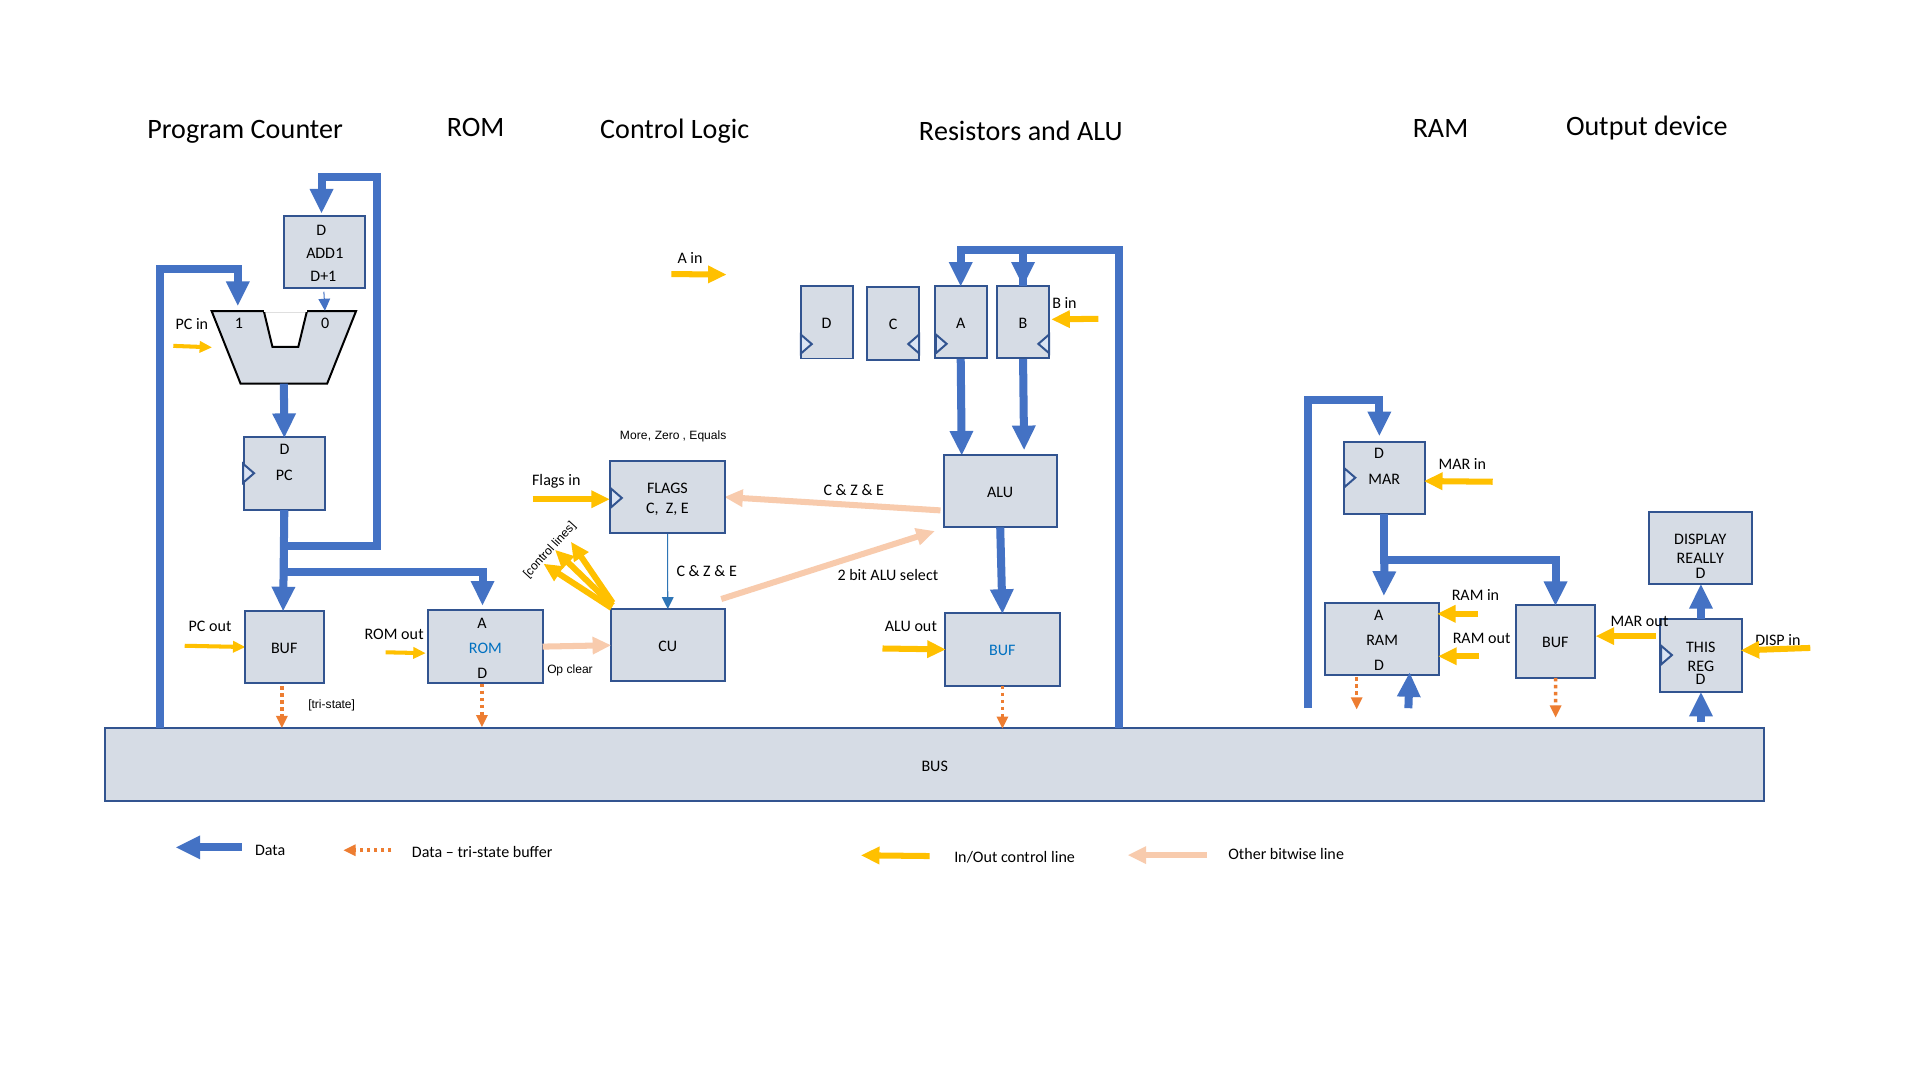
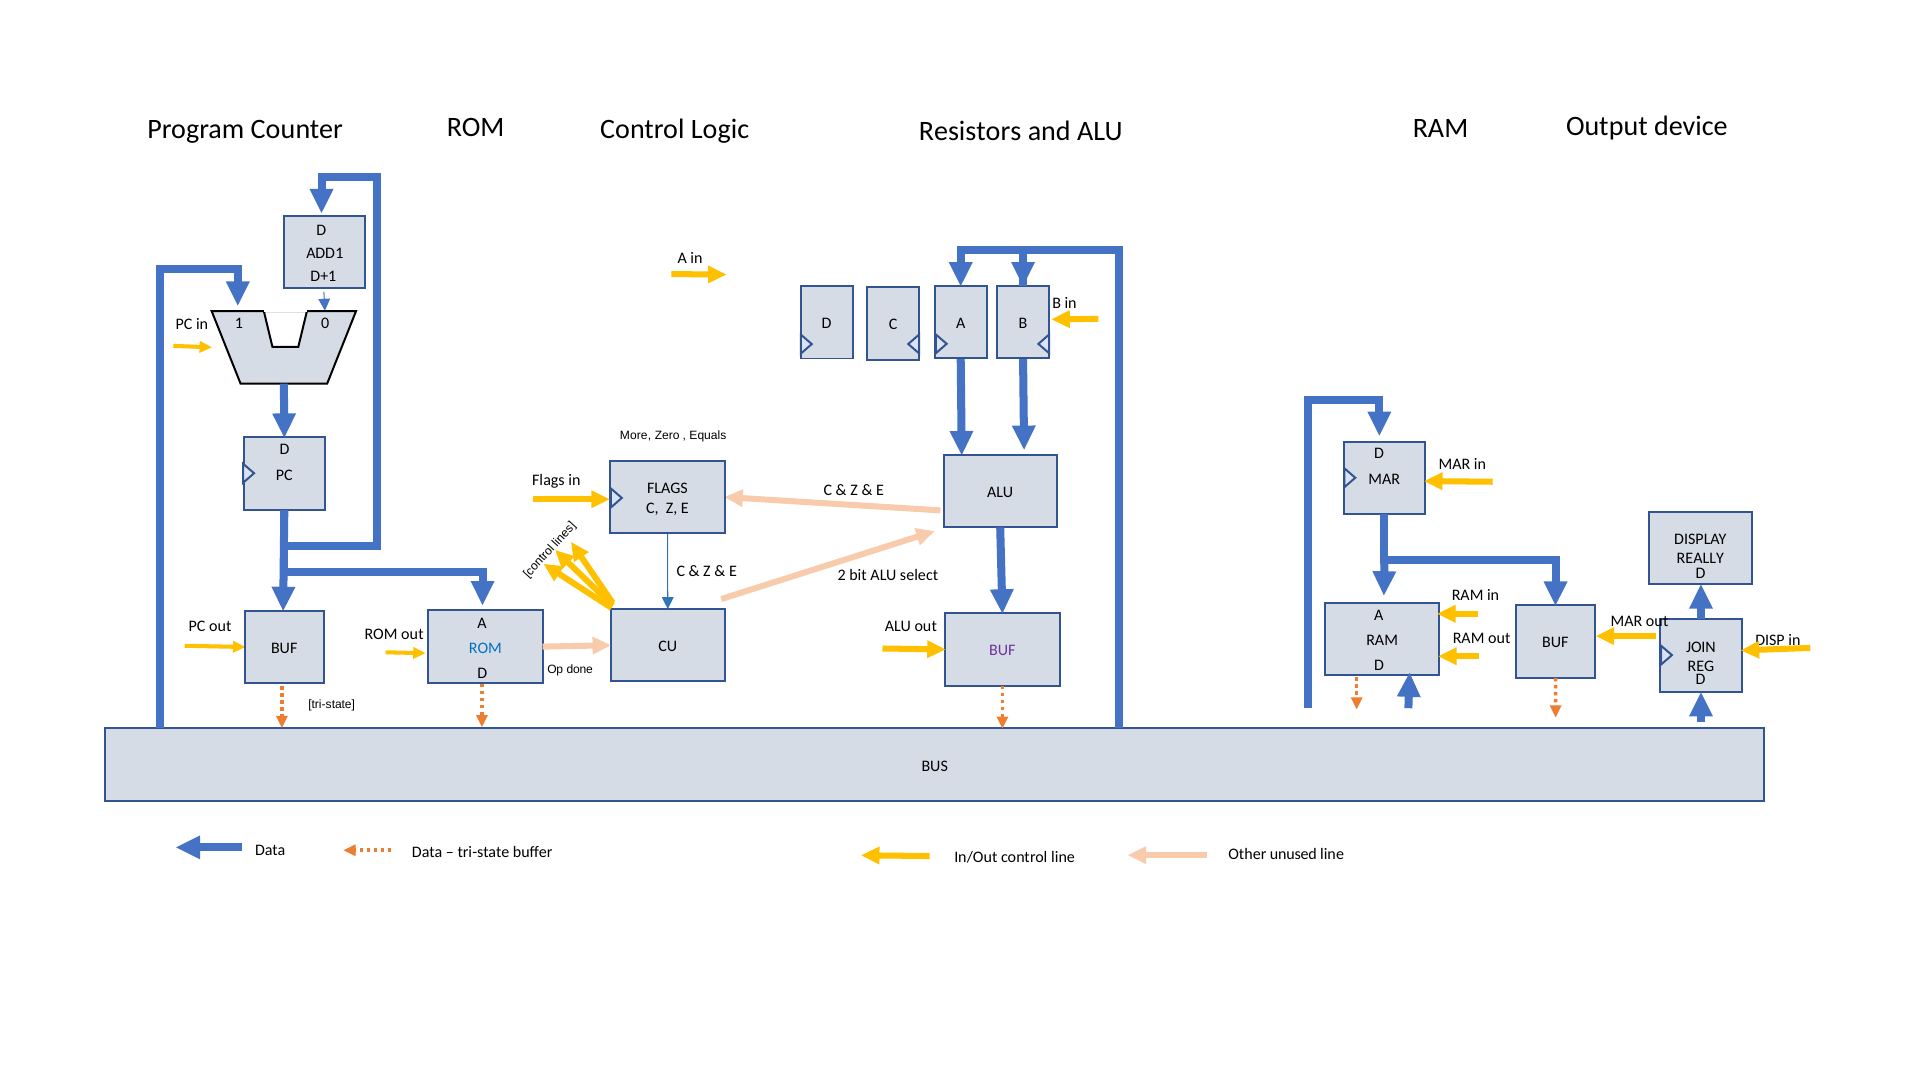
THIS: THIS -> JOIN
BUF at (1002, 650) colour: blue -> purple
clear: clear -> done
bitwise: bitwise -> unused
